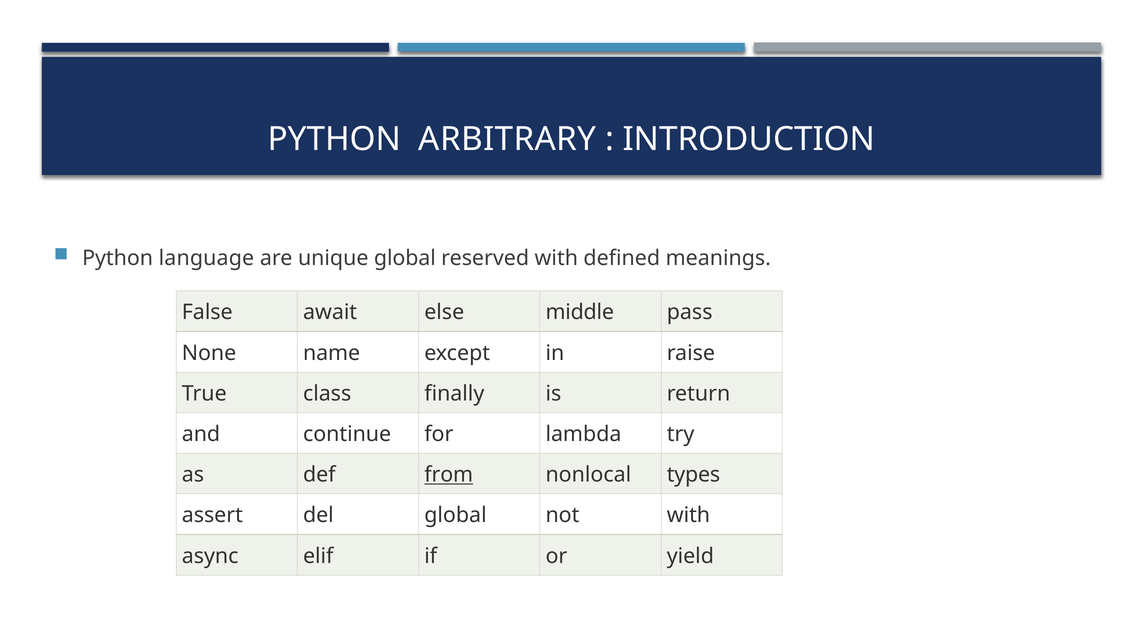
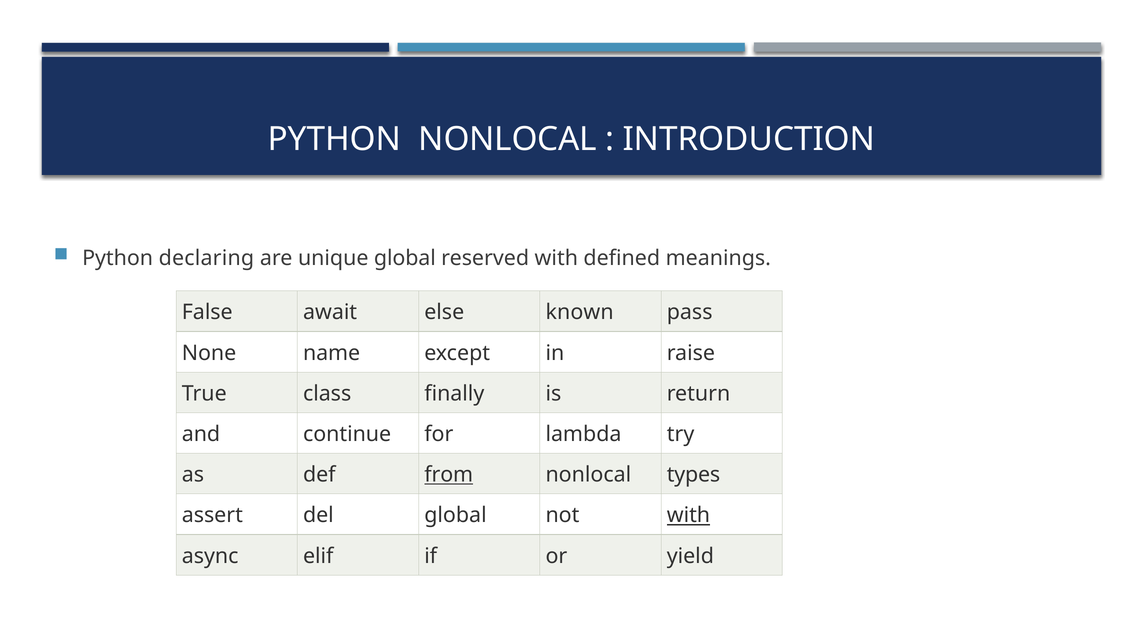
PYTHON ARBITRARY: ARBITRARY -> NONLOCAL
language: language -> declaring
middle: middle -> known
with at (688, 515) underline: none -> present
